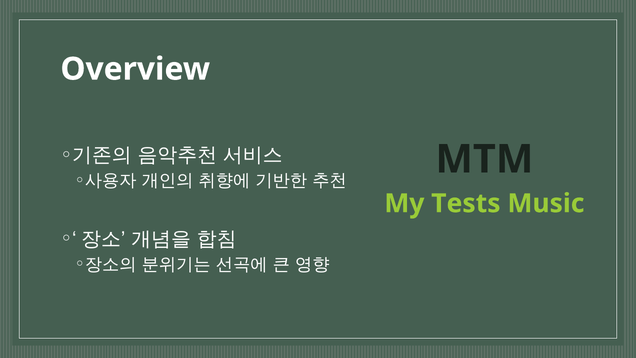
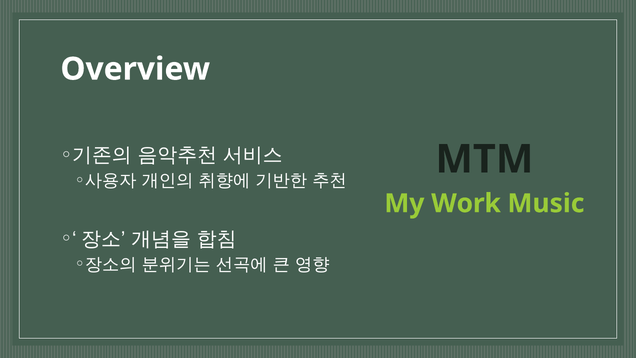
Tests: Tests -> Work
